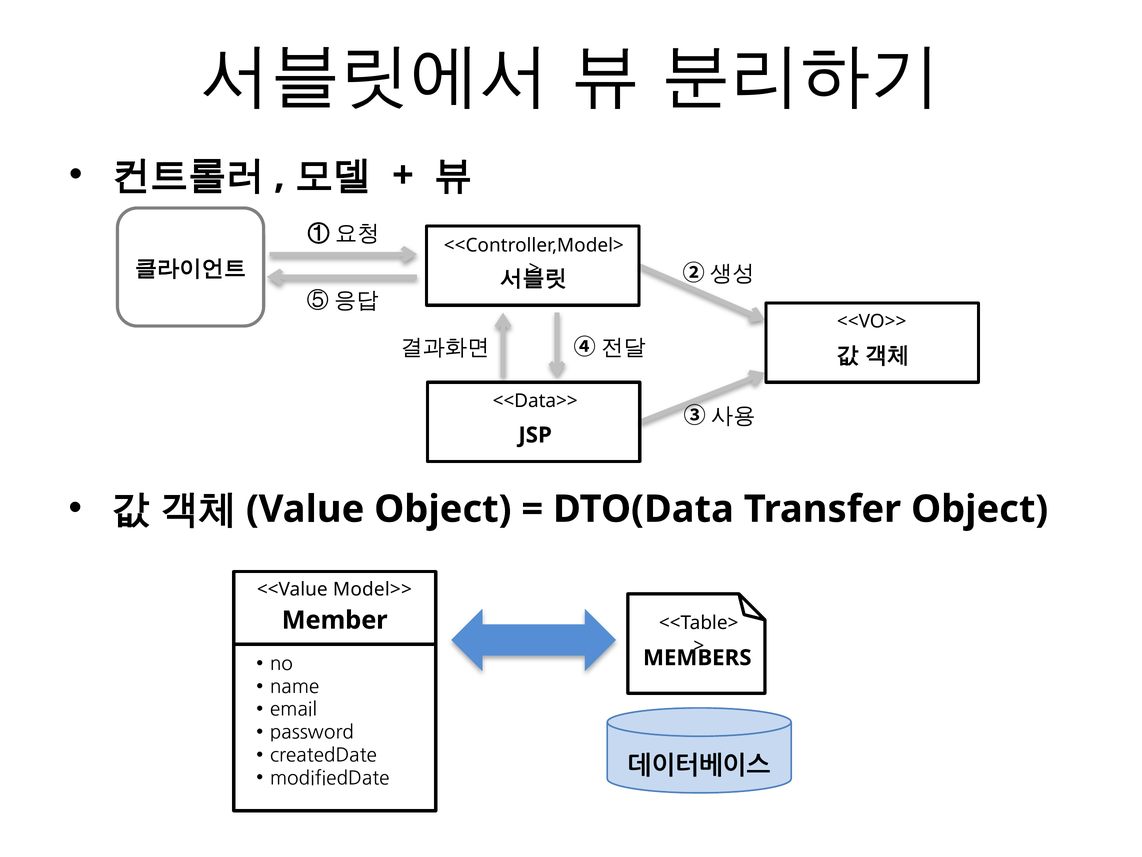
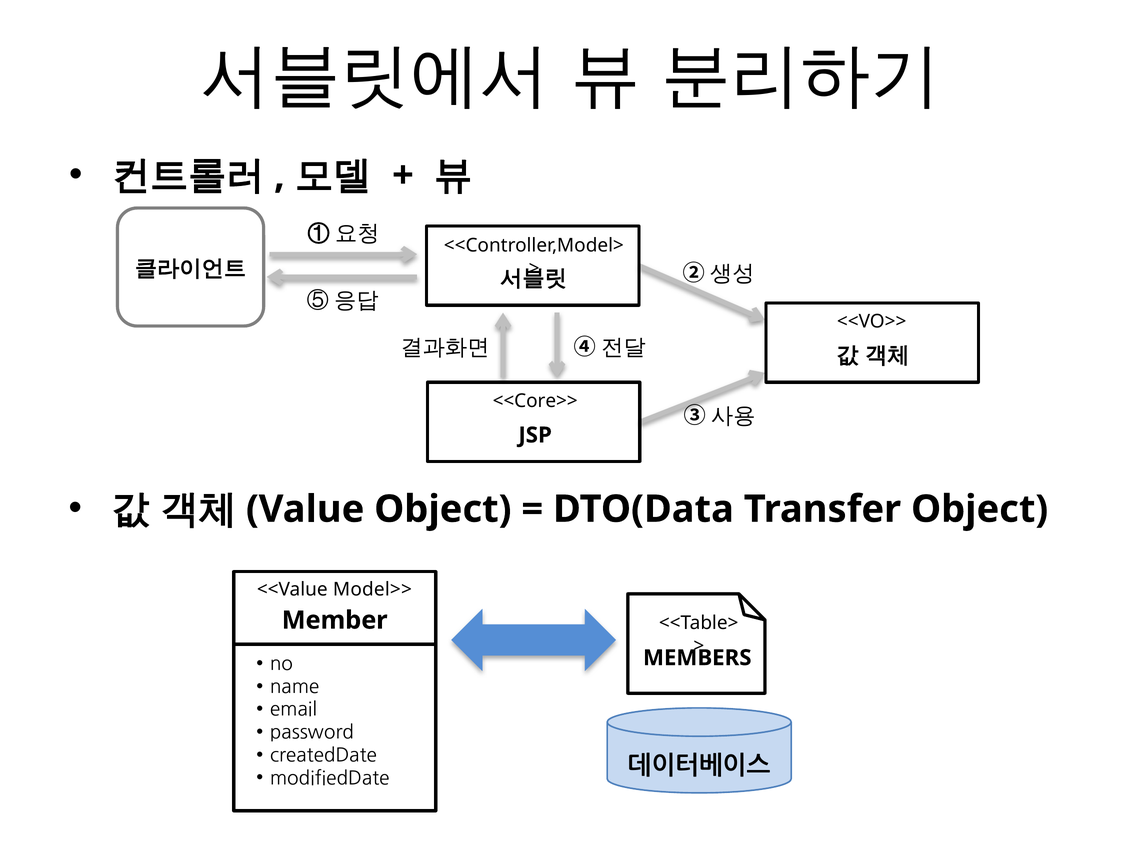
<<Data>>: <<Data>> -> <<Core>>
